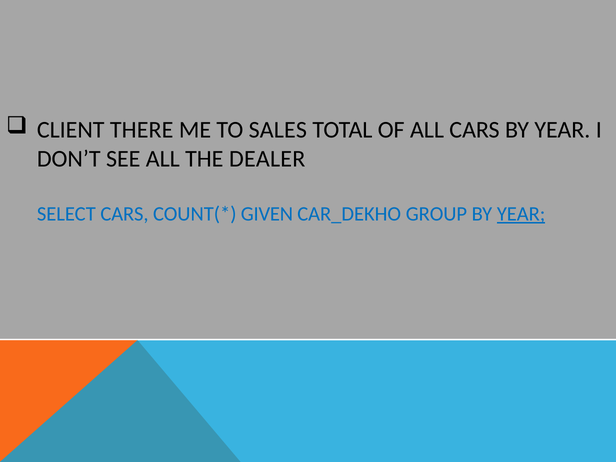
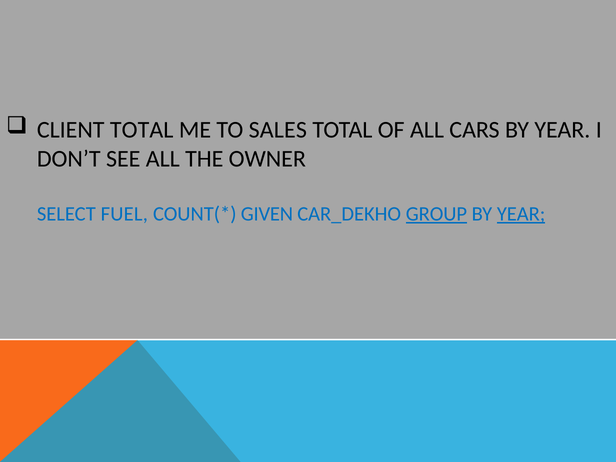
CLIENT THERE: THERE -> TOTAL
DEALER: DEALER -> OWNER
SELECT CARS: CARS -> FUEL
GROUP underline: none -> present
